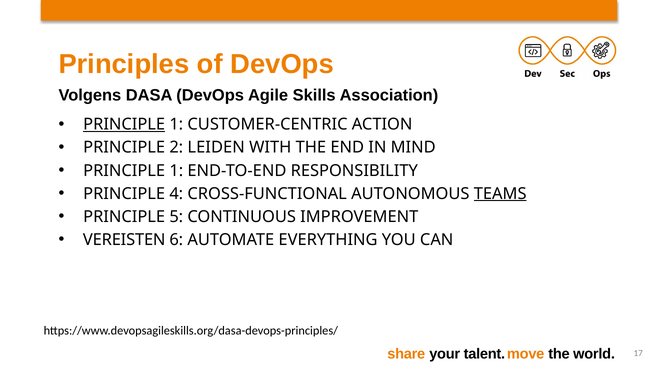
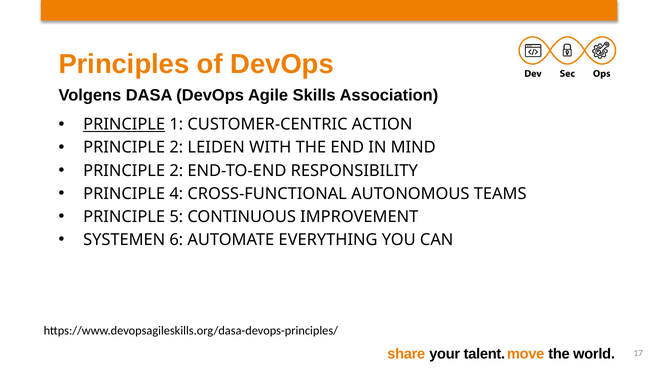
1 at (176, 171): 1 -> 2
TEAMS underline: present -> none
VEREISTEN: VEREISTEN -> SYSTEMEN
